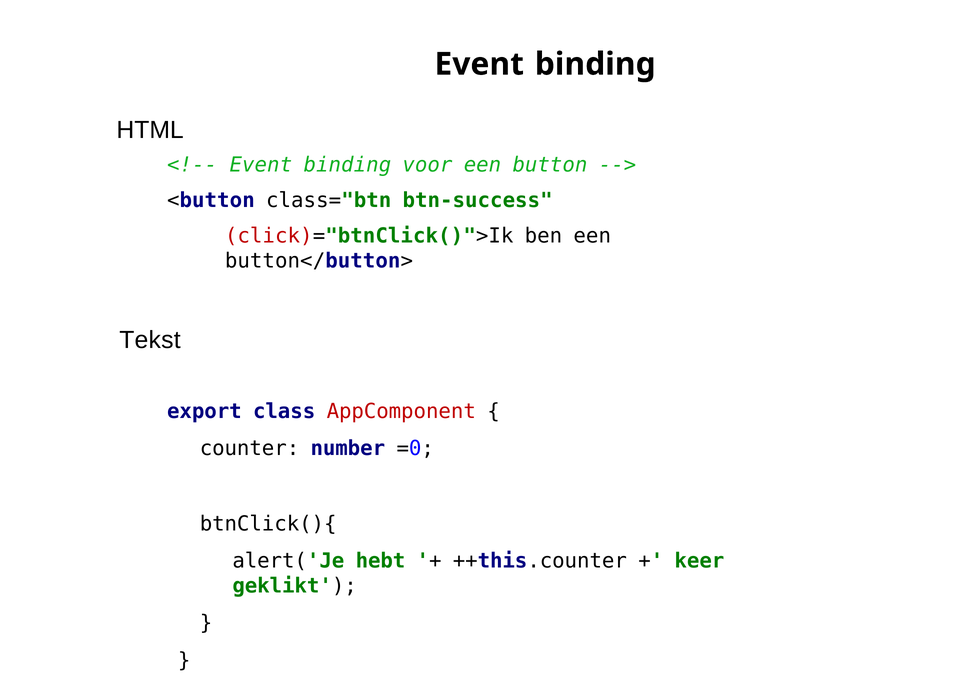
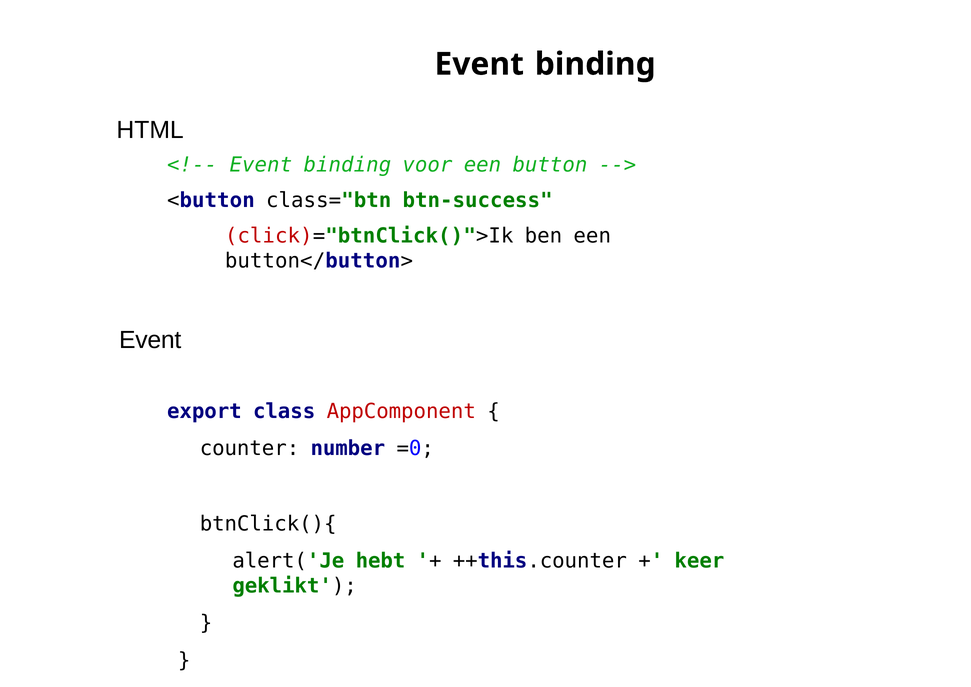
Tekst at (150, 340): Tekst -> Event
